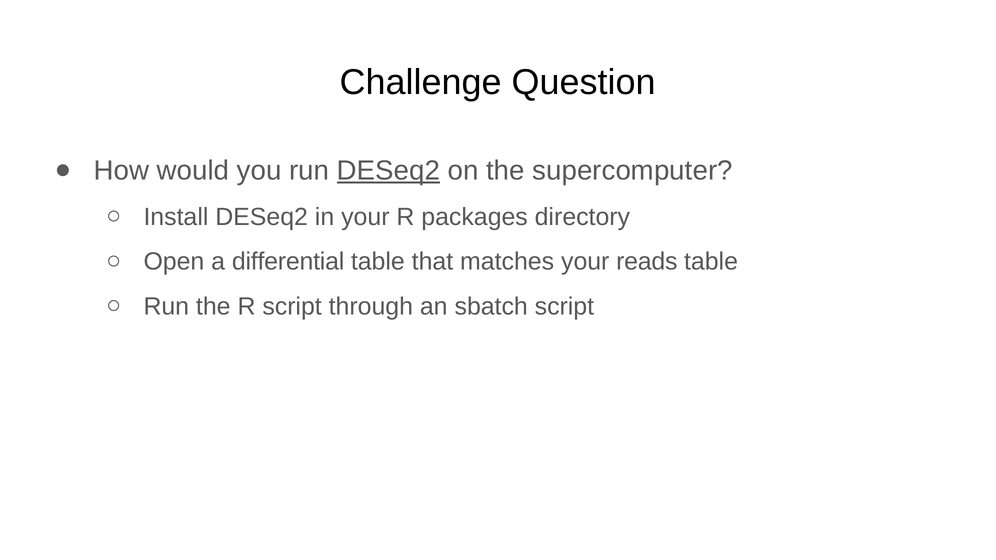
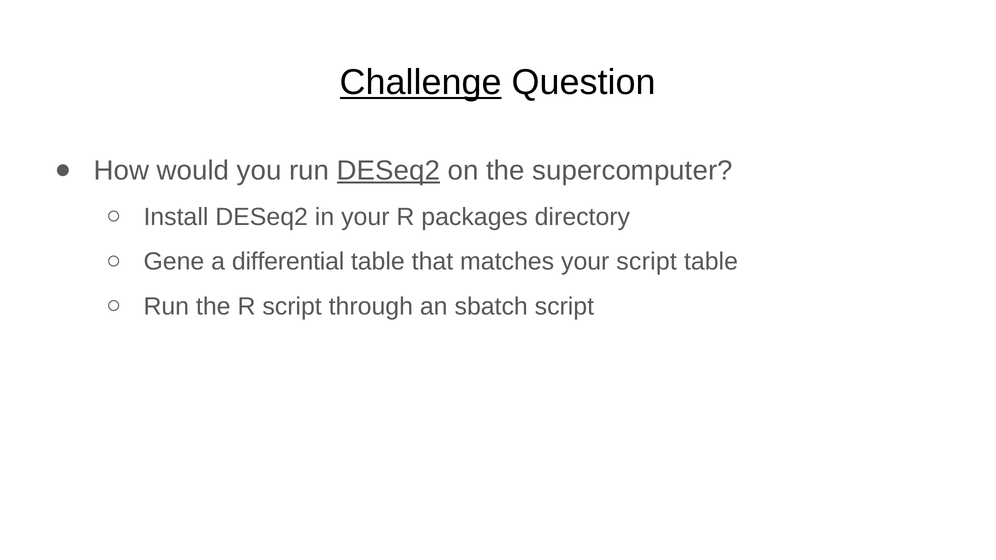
Challenge underline: none -> present
Open: Open -> Gene
your reads: reads -> script
